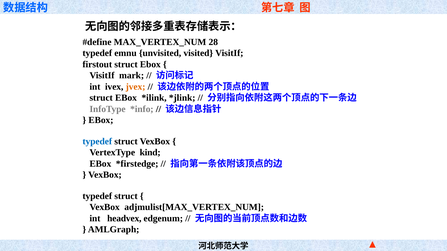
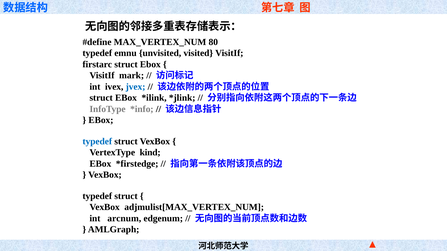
28: 28 -> 80
firstout: firstout -> firstarc
jvex colour: orange -> blue
headvex: headvex -> arcnum
